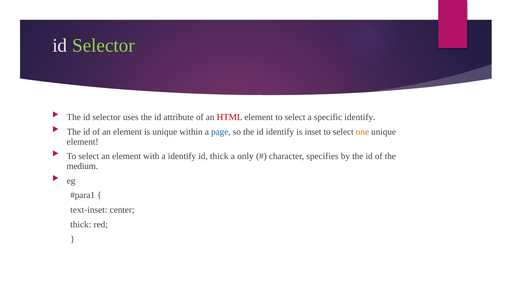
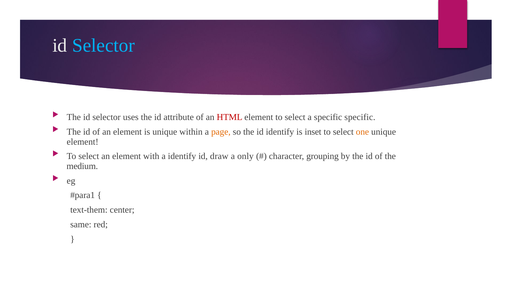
Selector at (103, 46) colour: light green -> light blue
specific identify: identify -> specific
page colour: blue -> orange
id thick: thick -> draw
specifies: specifies -> grouping
text-inset: text-inset -> text-them
thick at (81, 224): thick -> same
